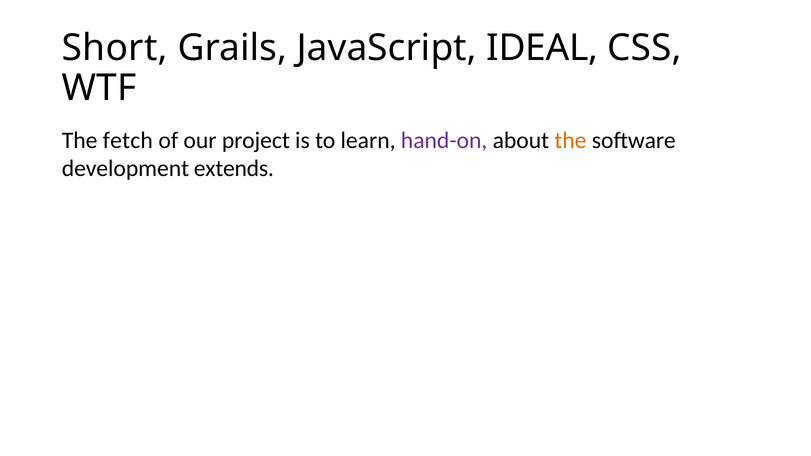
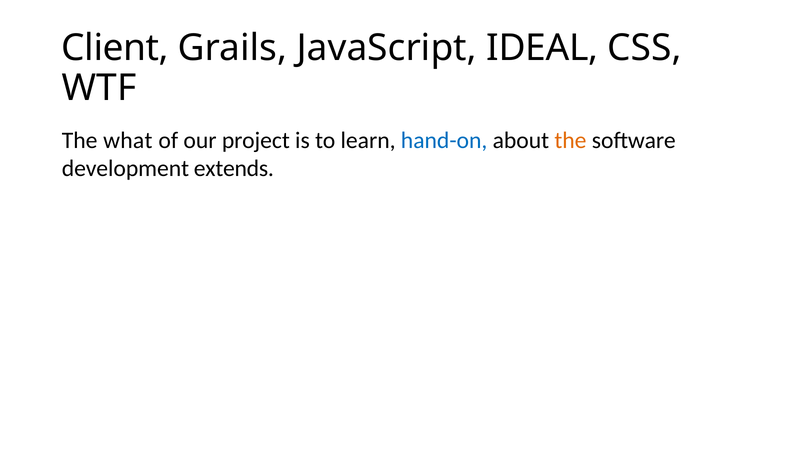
Short: Short -> Client
fetch: fetch -> what
hand-on colour: purple -> blue
